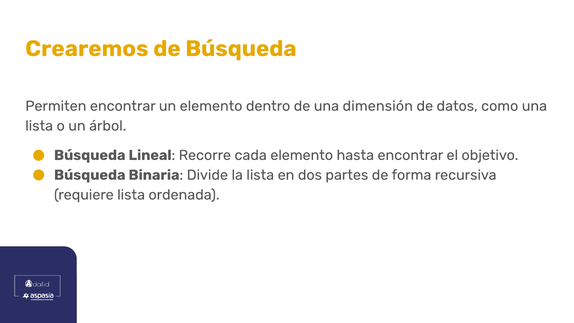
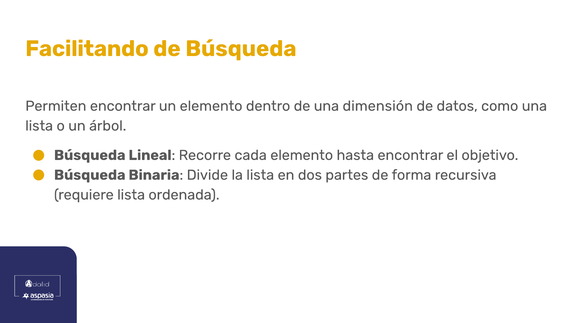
Crearemos: Crearemos -> Facilitando
